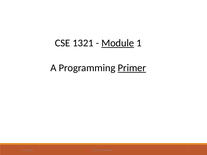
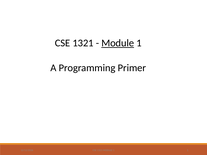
Primer underline: present -> none
